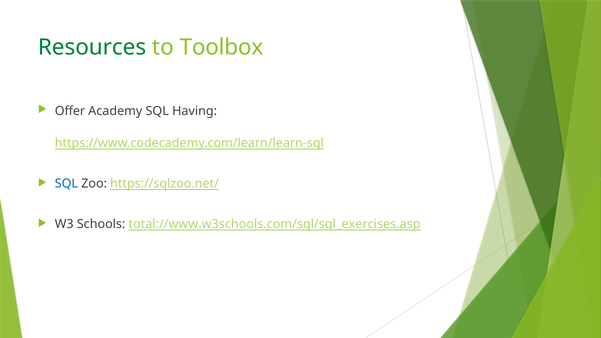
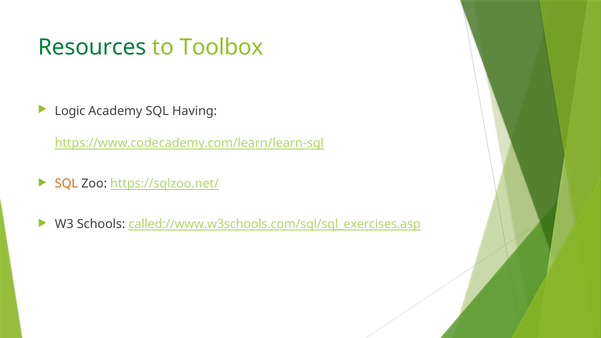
Offer: Offer -> Logic
SQL at (66, 184) colour: blue -> orange
total://www.w3schools.com/sql/sql_exercises.asp: total://www.w3schools.com/sql/sql_exercises.asp -> called://www.w3schools.com/sql/sql_exercises.asp
